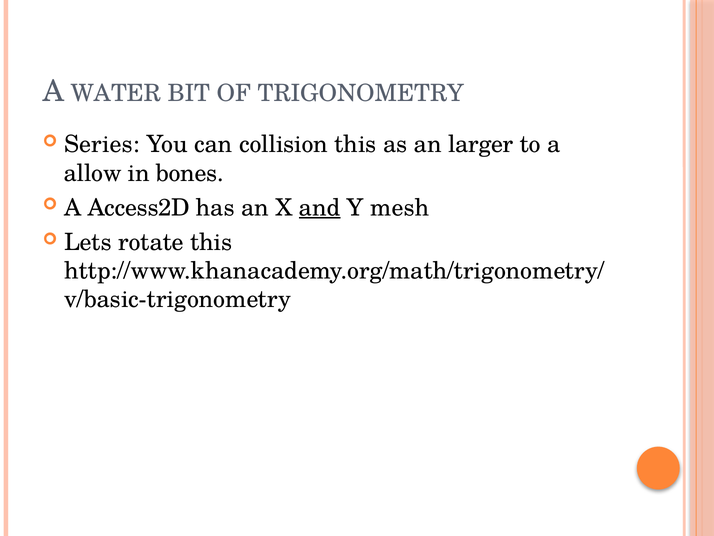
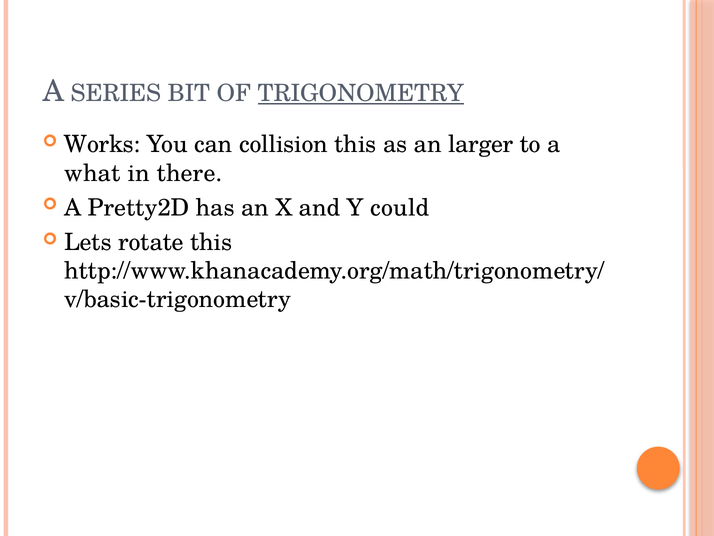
WATER: WATER -> SERIES
TRIGONOMETRY underline: none -> present
Series: Series -> Works
allow: allow -> what
bones: bones -> there
Access2D: Access2D -> Pretty2D
and underline: present -> none
mesh: mesh -> could
